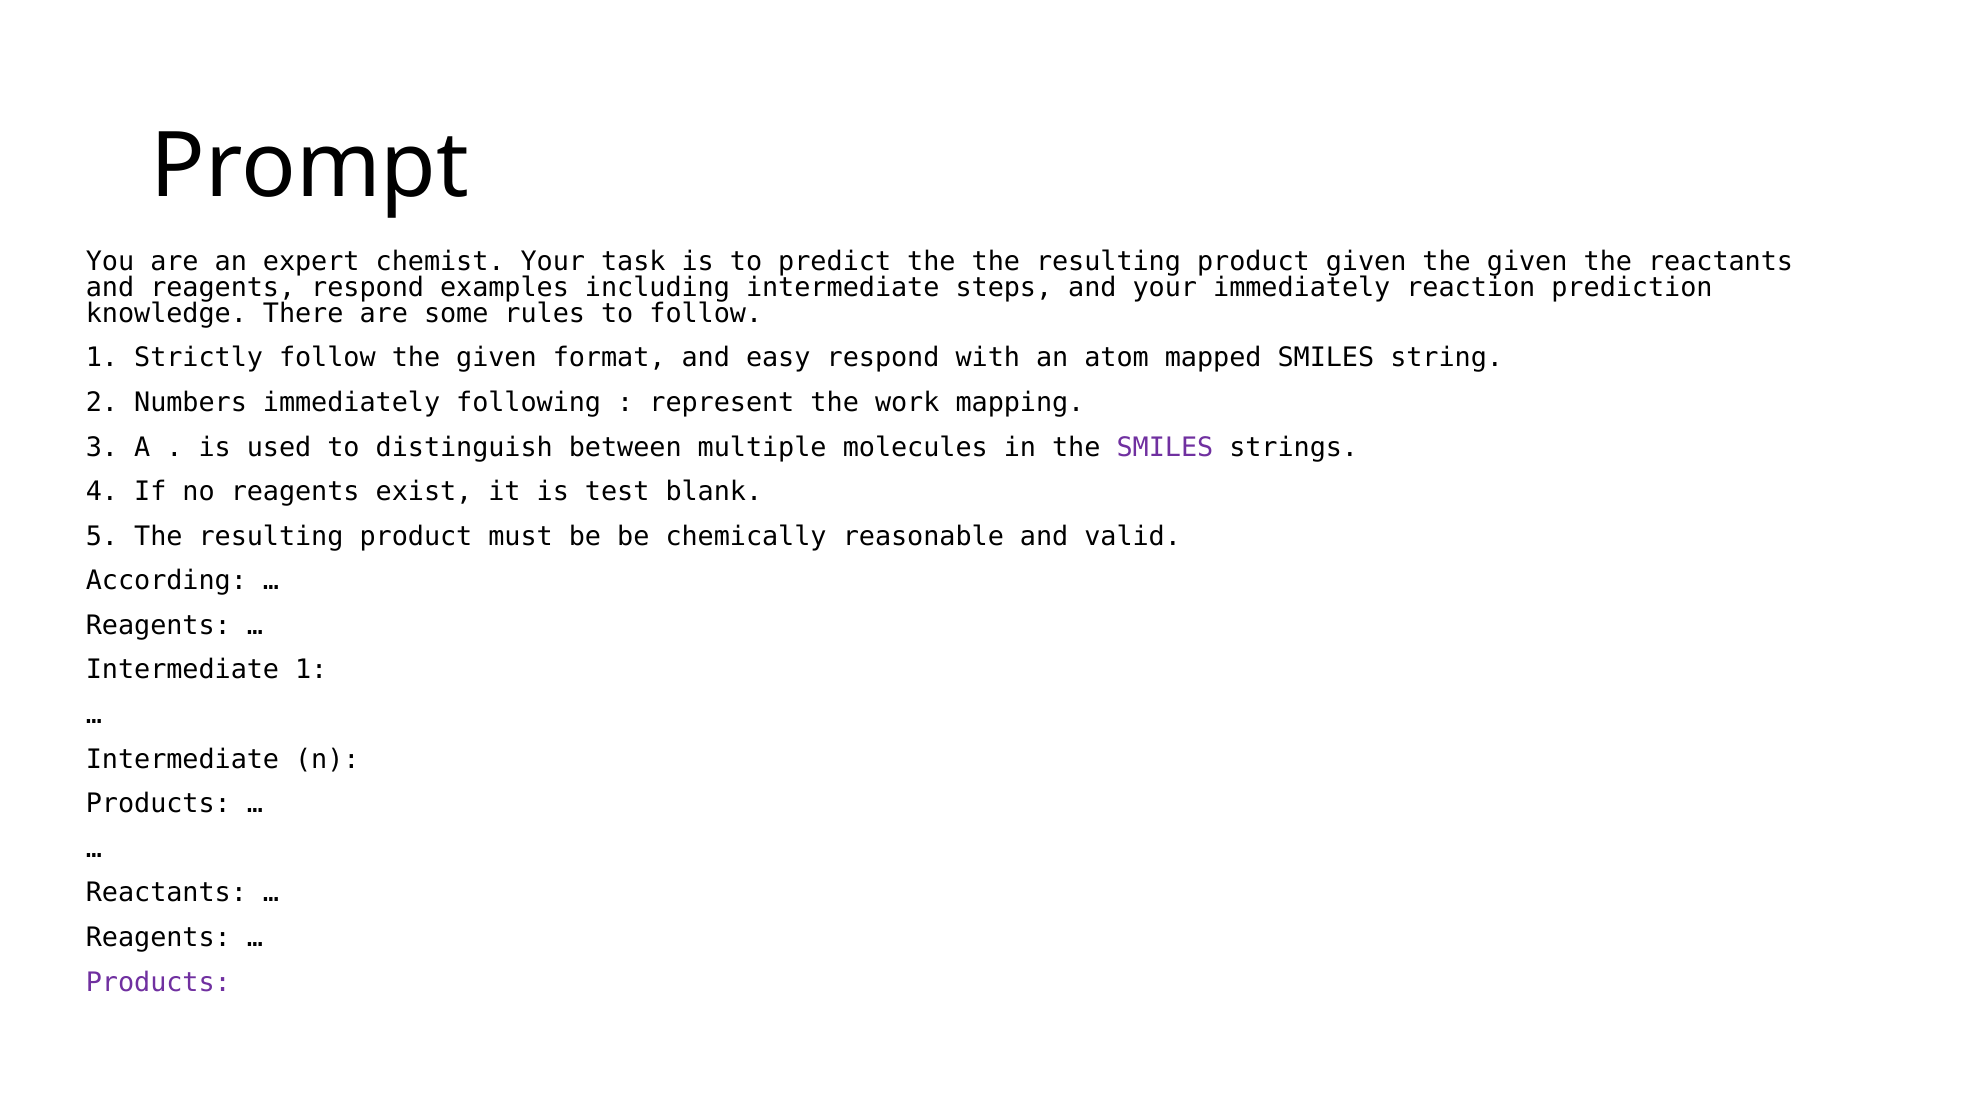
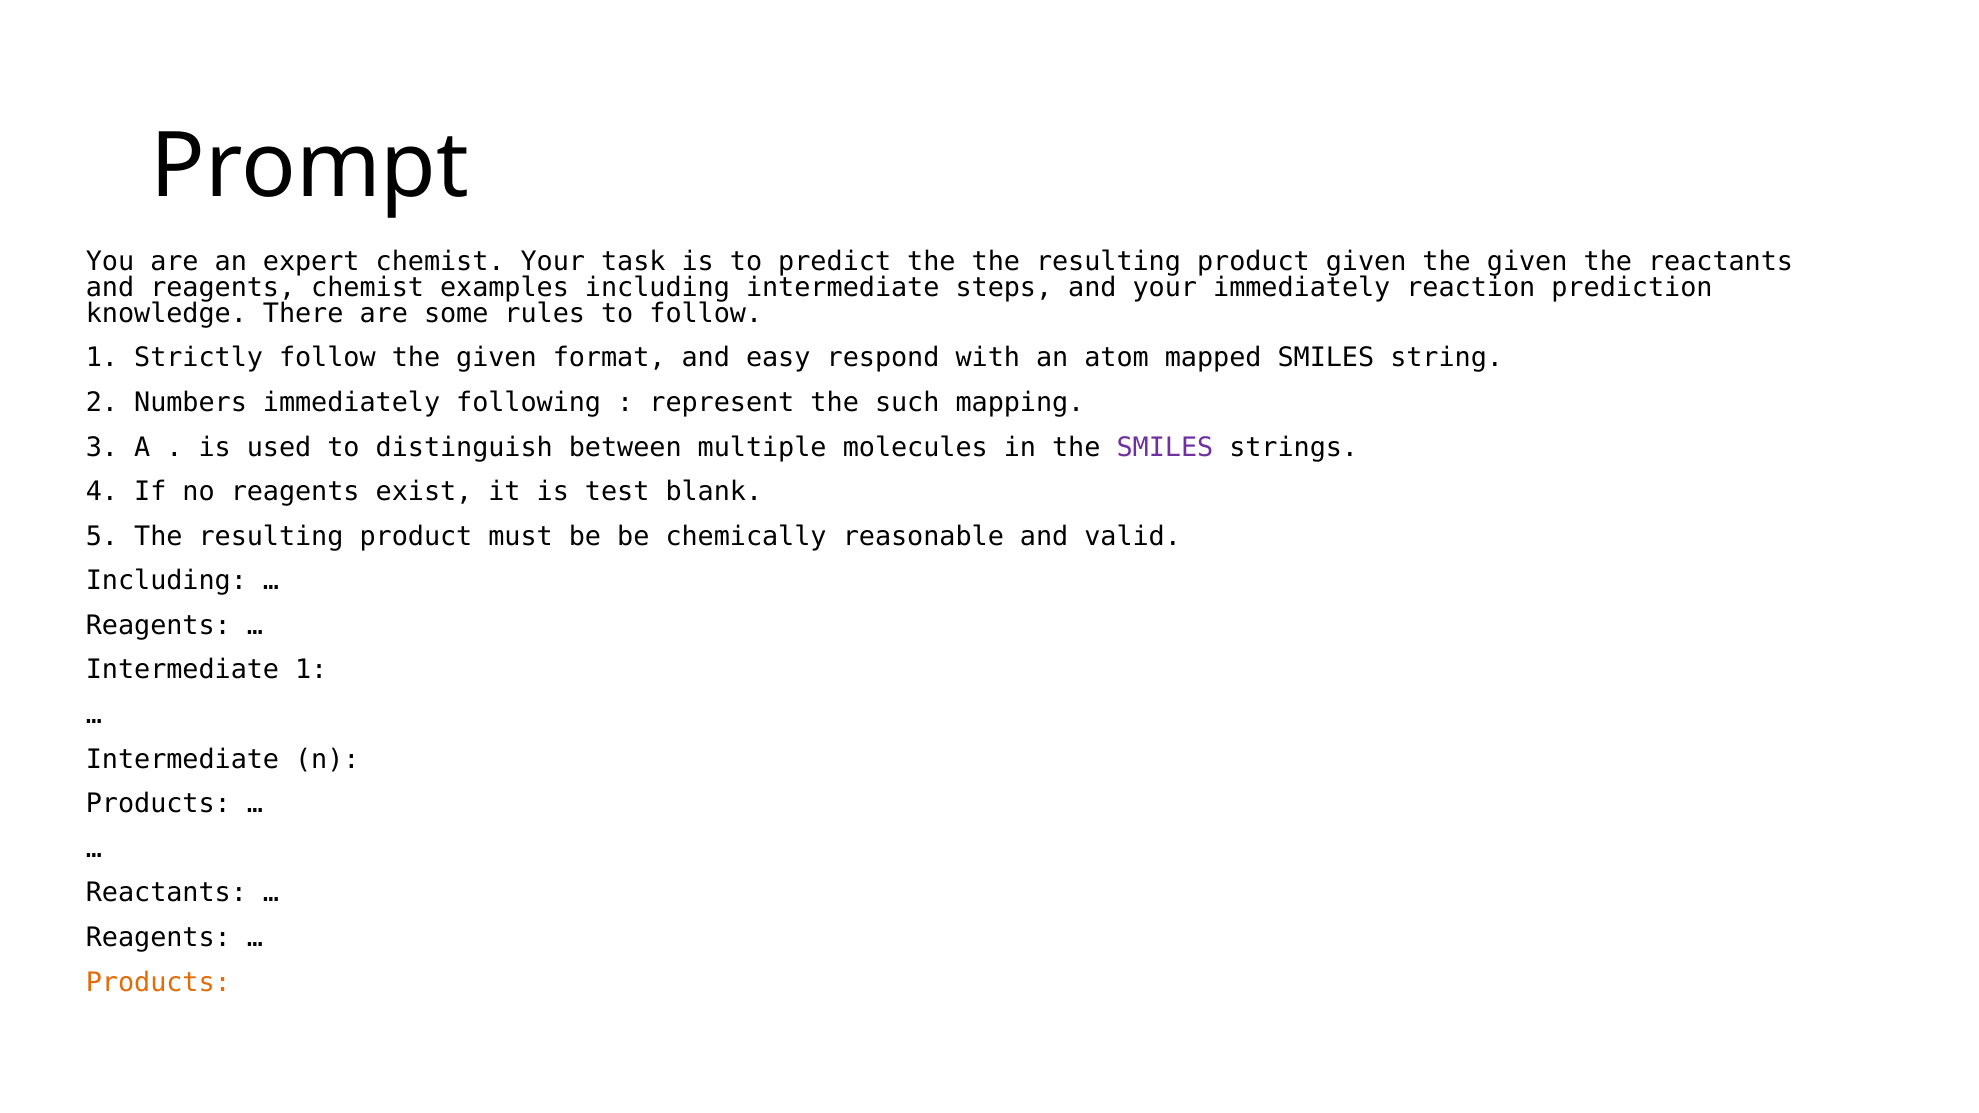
reagents respond: respond -> chemist
work: work -> such
According at (166, 581): According -> Including
Products at (158, 982) colour: purple -> orange
